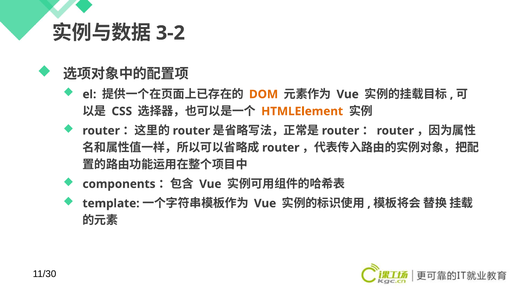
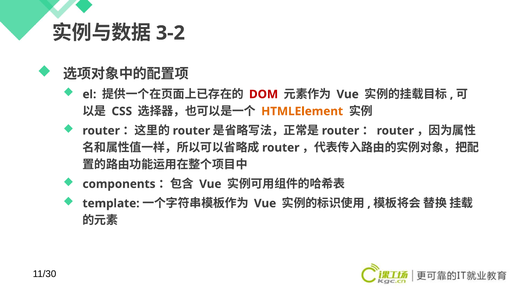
DOM colour: orange -> red
